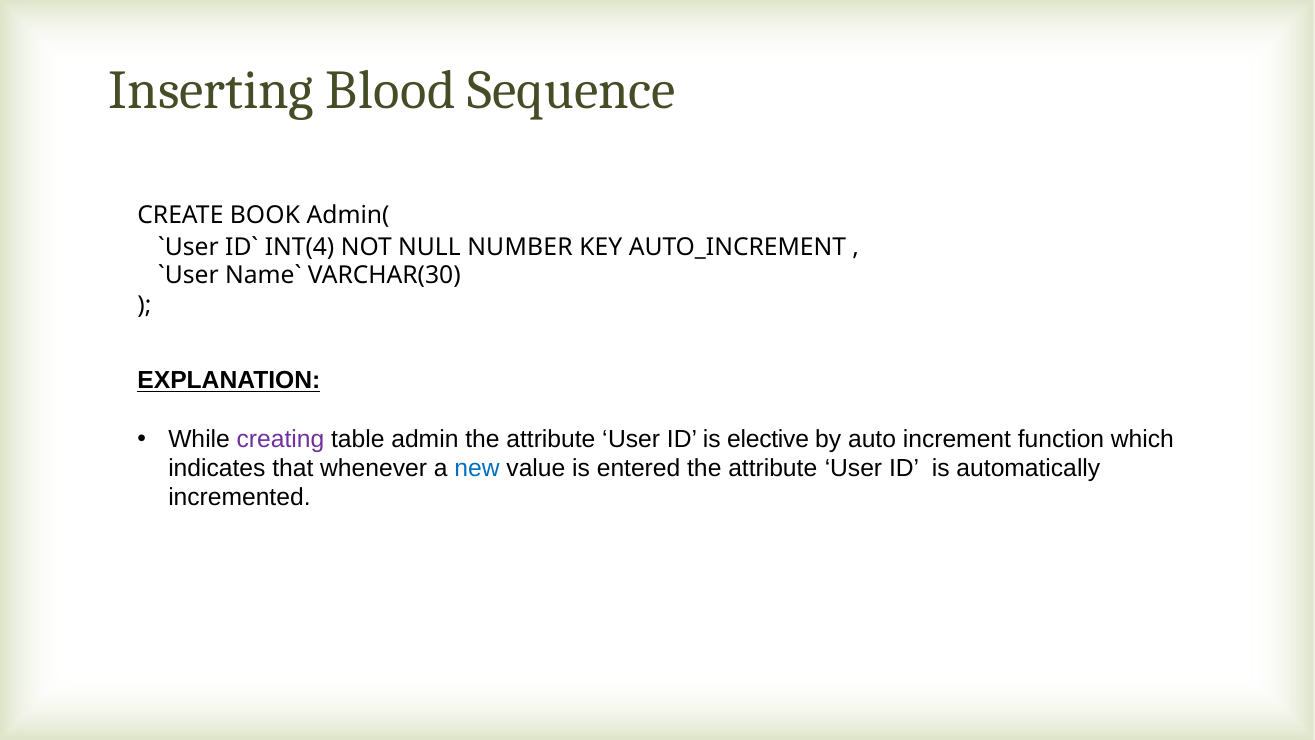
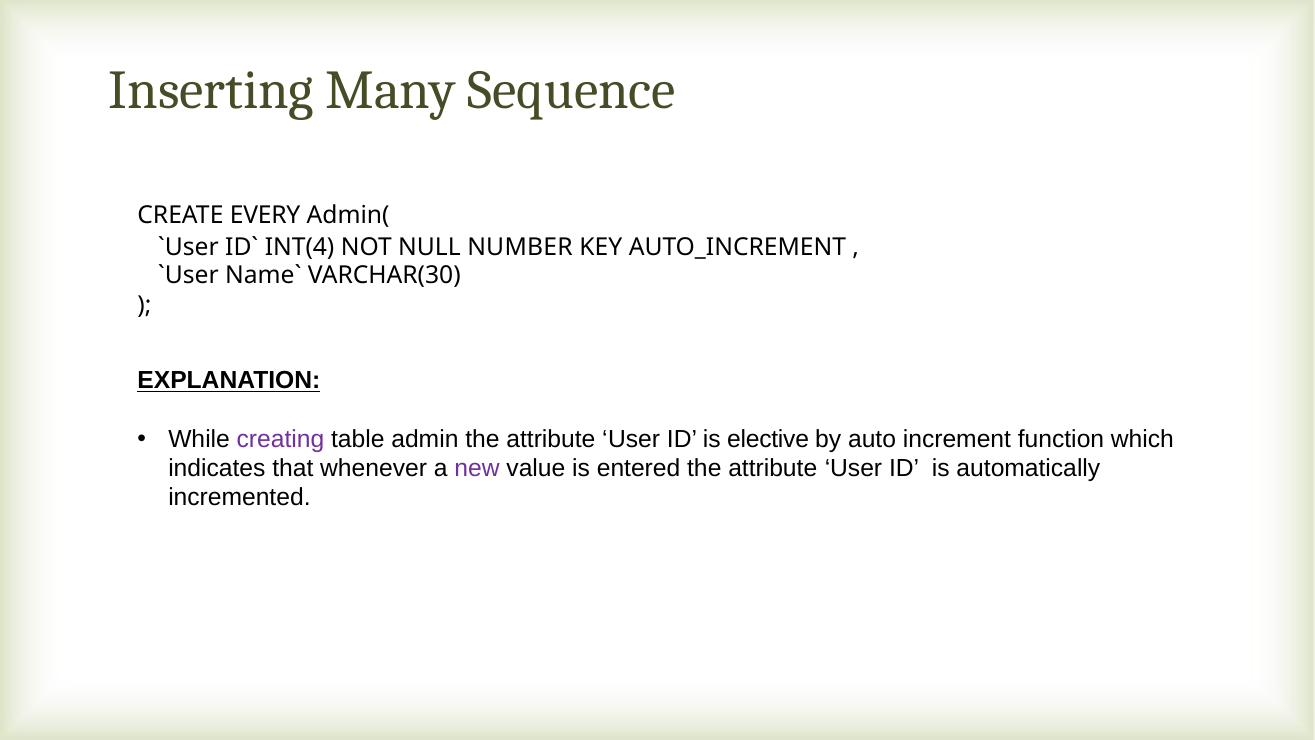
Blood: Blood -> Many
BOOK: BOOK -> EVERY
new colour: blue -> purple
